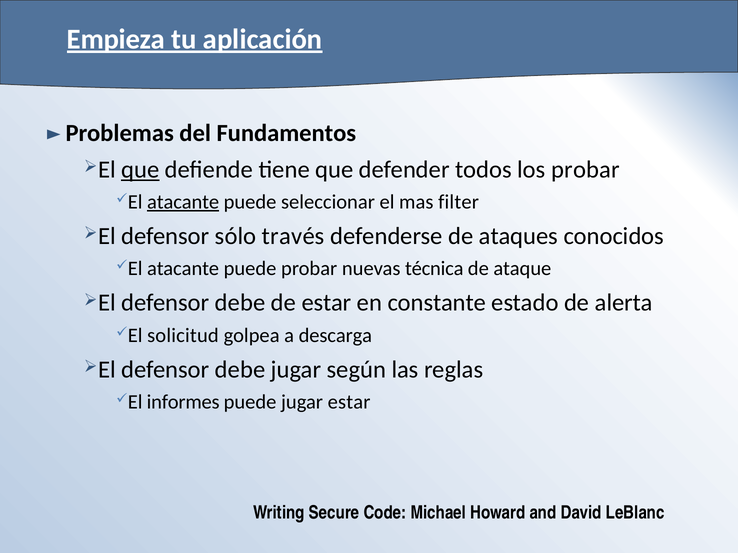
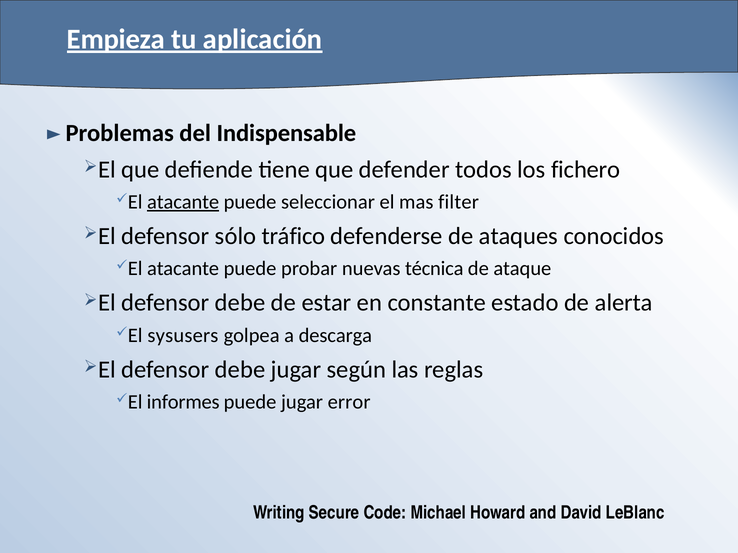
Fundamentos: Fundamentos -> Indispensable
que at (140, 170) underline: present -> none
los probar: probar -> fichero
través: través -> tráfico
solicitud: solicitud -> sysusers
jugar estar: estar -> error
